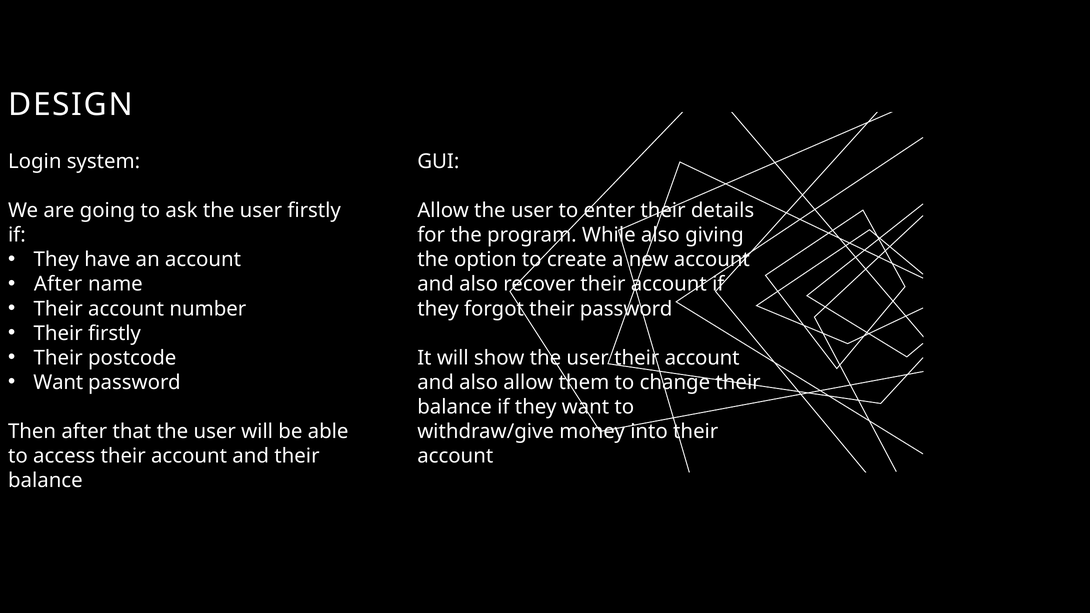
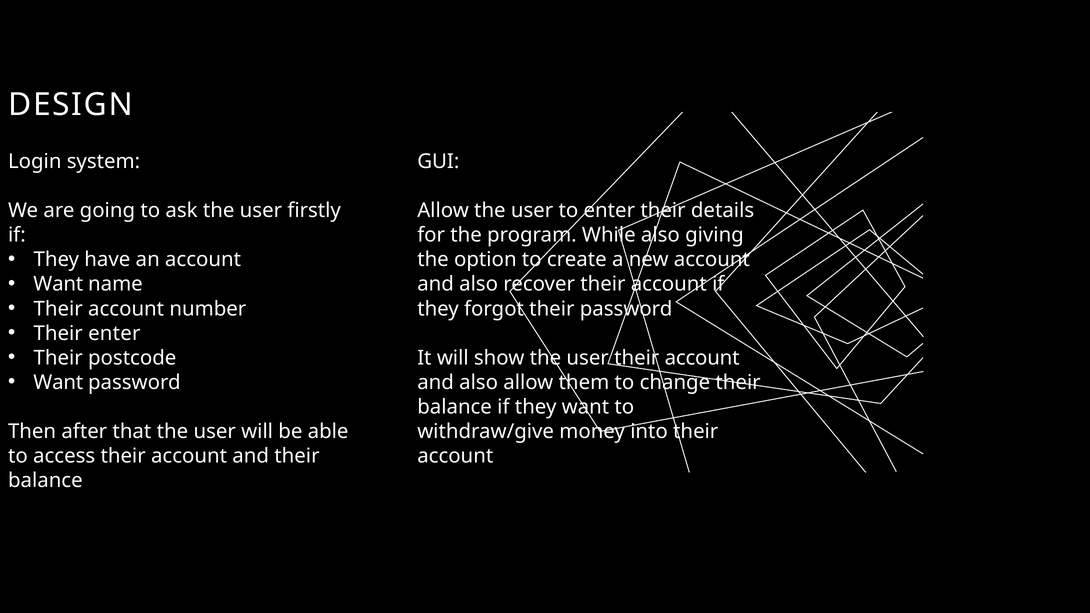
After at (58, 284): After -> Want
Their firstly: firstly -> enter
